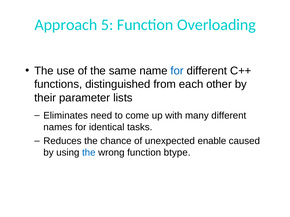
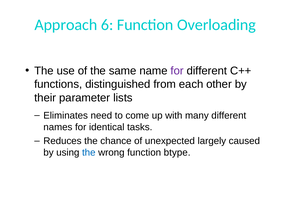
5: 5 -> 6
for at (177, 71) colour: blue -> purple
enable: enable -> largely
